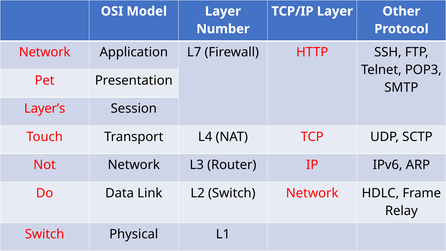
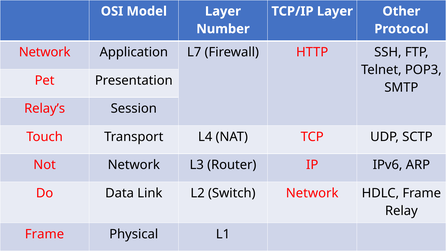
Layer’s: Layer’s -> Relay’s
Switch at (45, 234): Switch -> Frame
